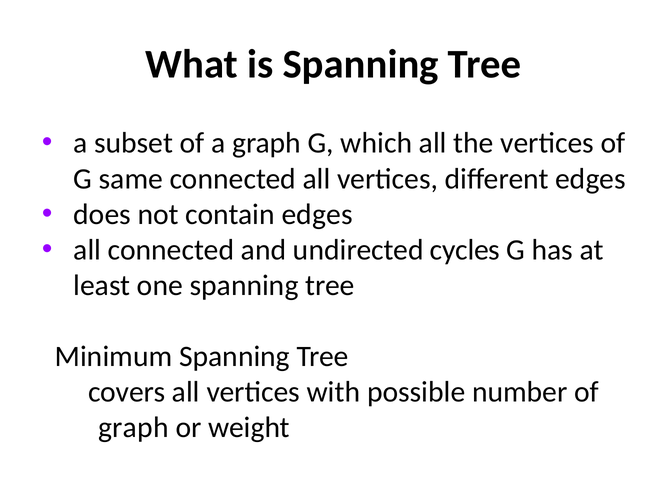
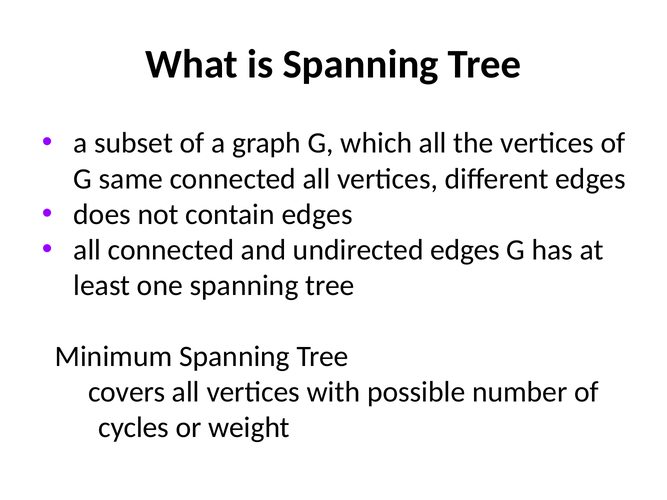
undirected cycles: cycles -> edges
graph at (133, 428): graph -> cycles
